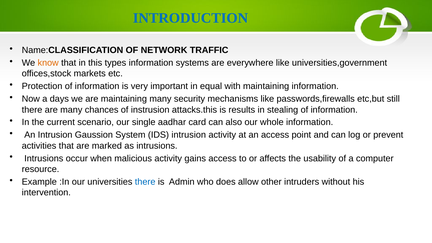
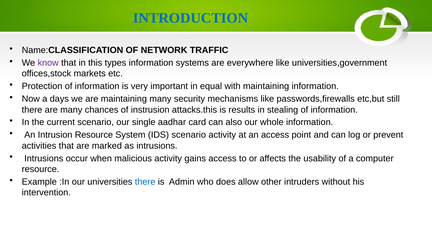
know colour: orange -> purple
Intrusion Gaussion: Gaussion -> Resource
IDS intrusion: intrusion -> scenario
